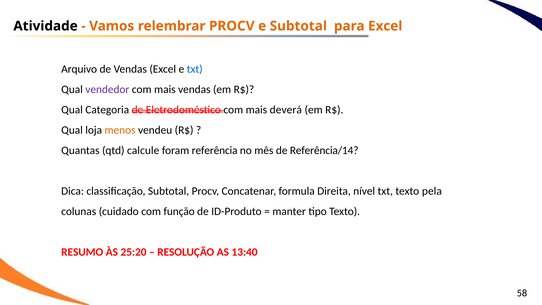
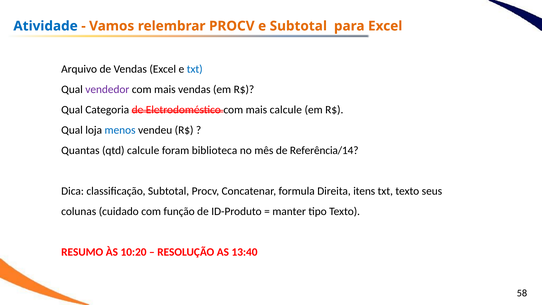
Atividade colour: black -> blue
mais deverá: deverá -> calcule
menos colour: orange -> blue
referência: referência -> biblioteca
nível: nível -> itens
pela: pela -> seus
25:20: 25:20 -> 10:20
